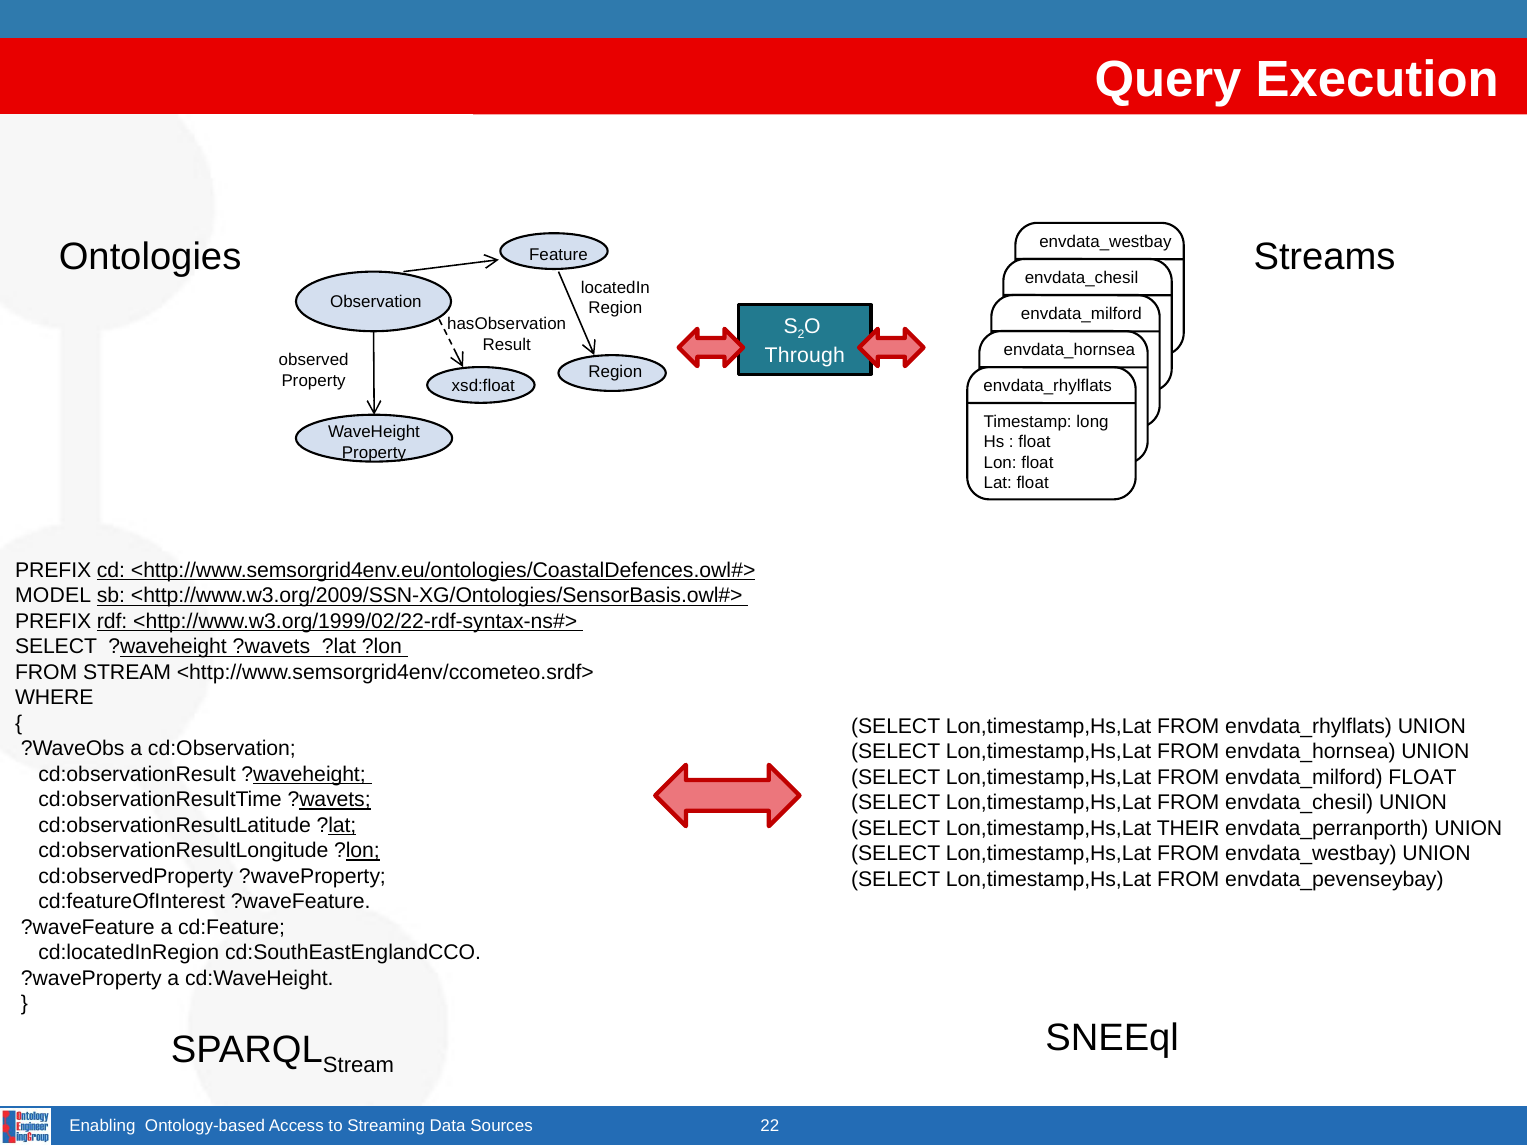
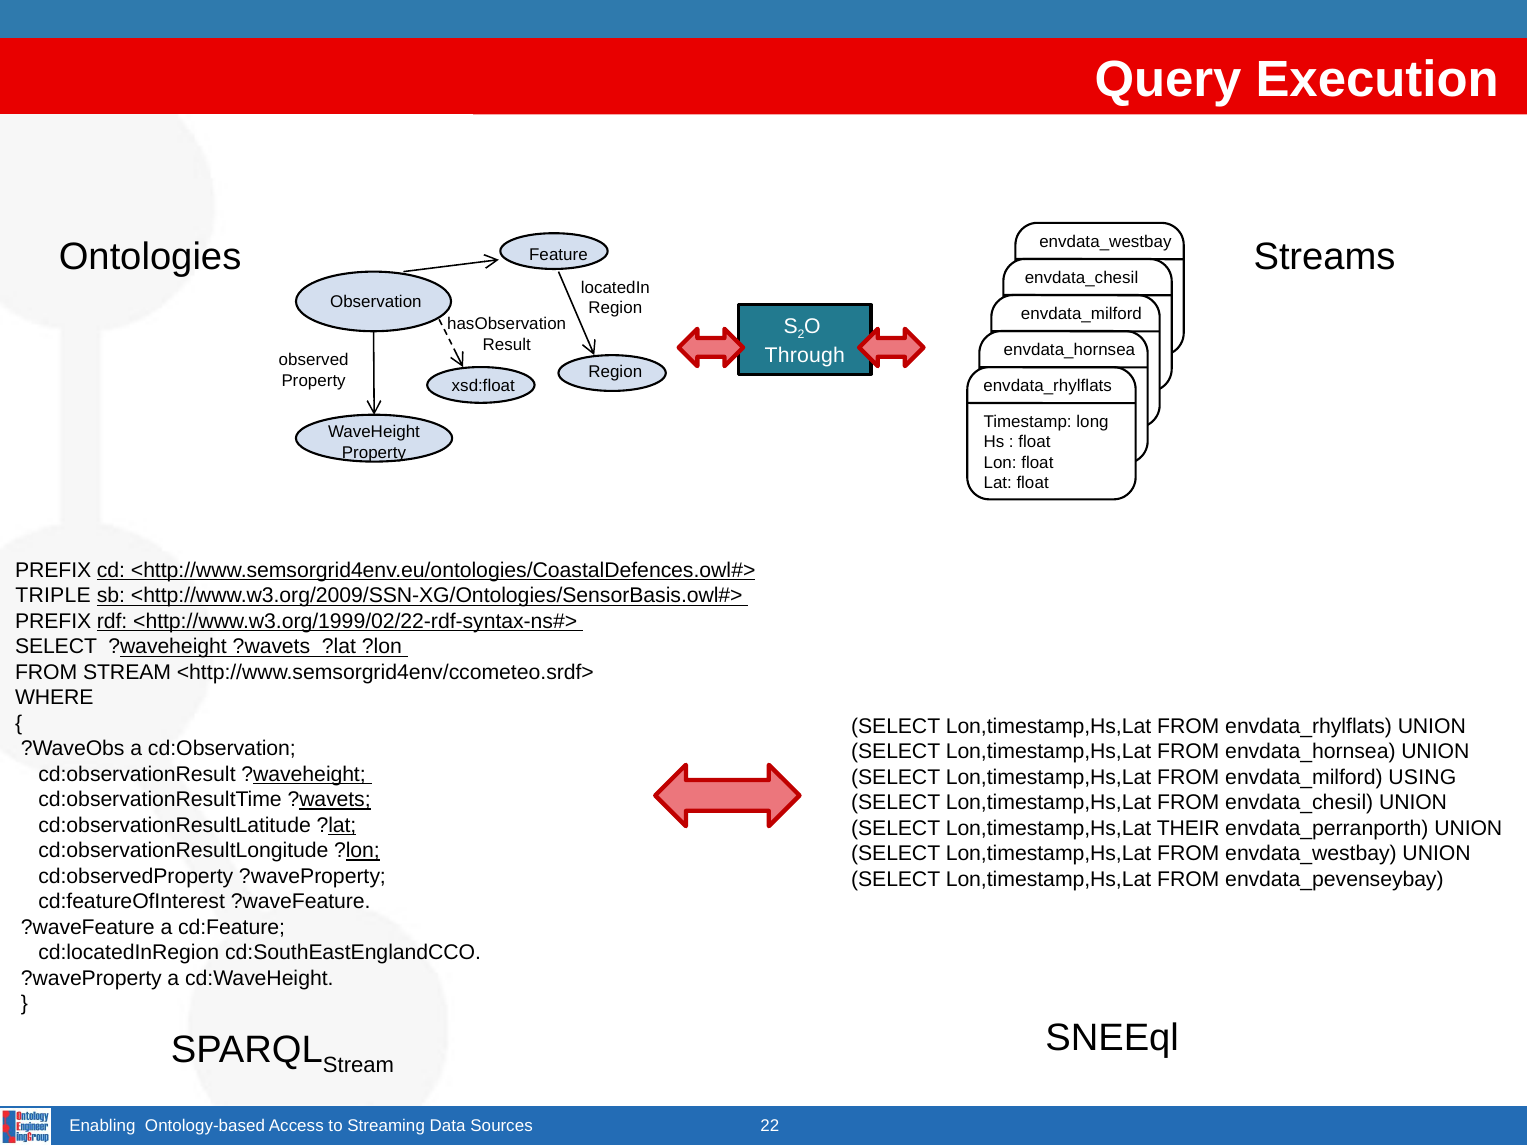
MODEL: MODEL -> TRIPLE
envdata_milford FLOAT: FLOAT -> USING
